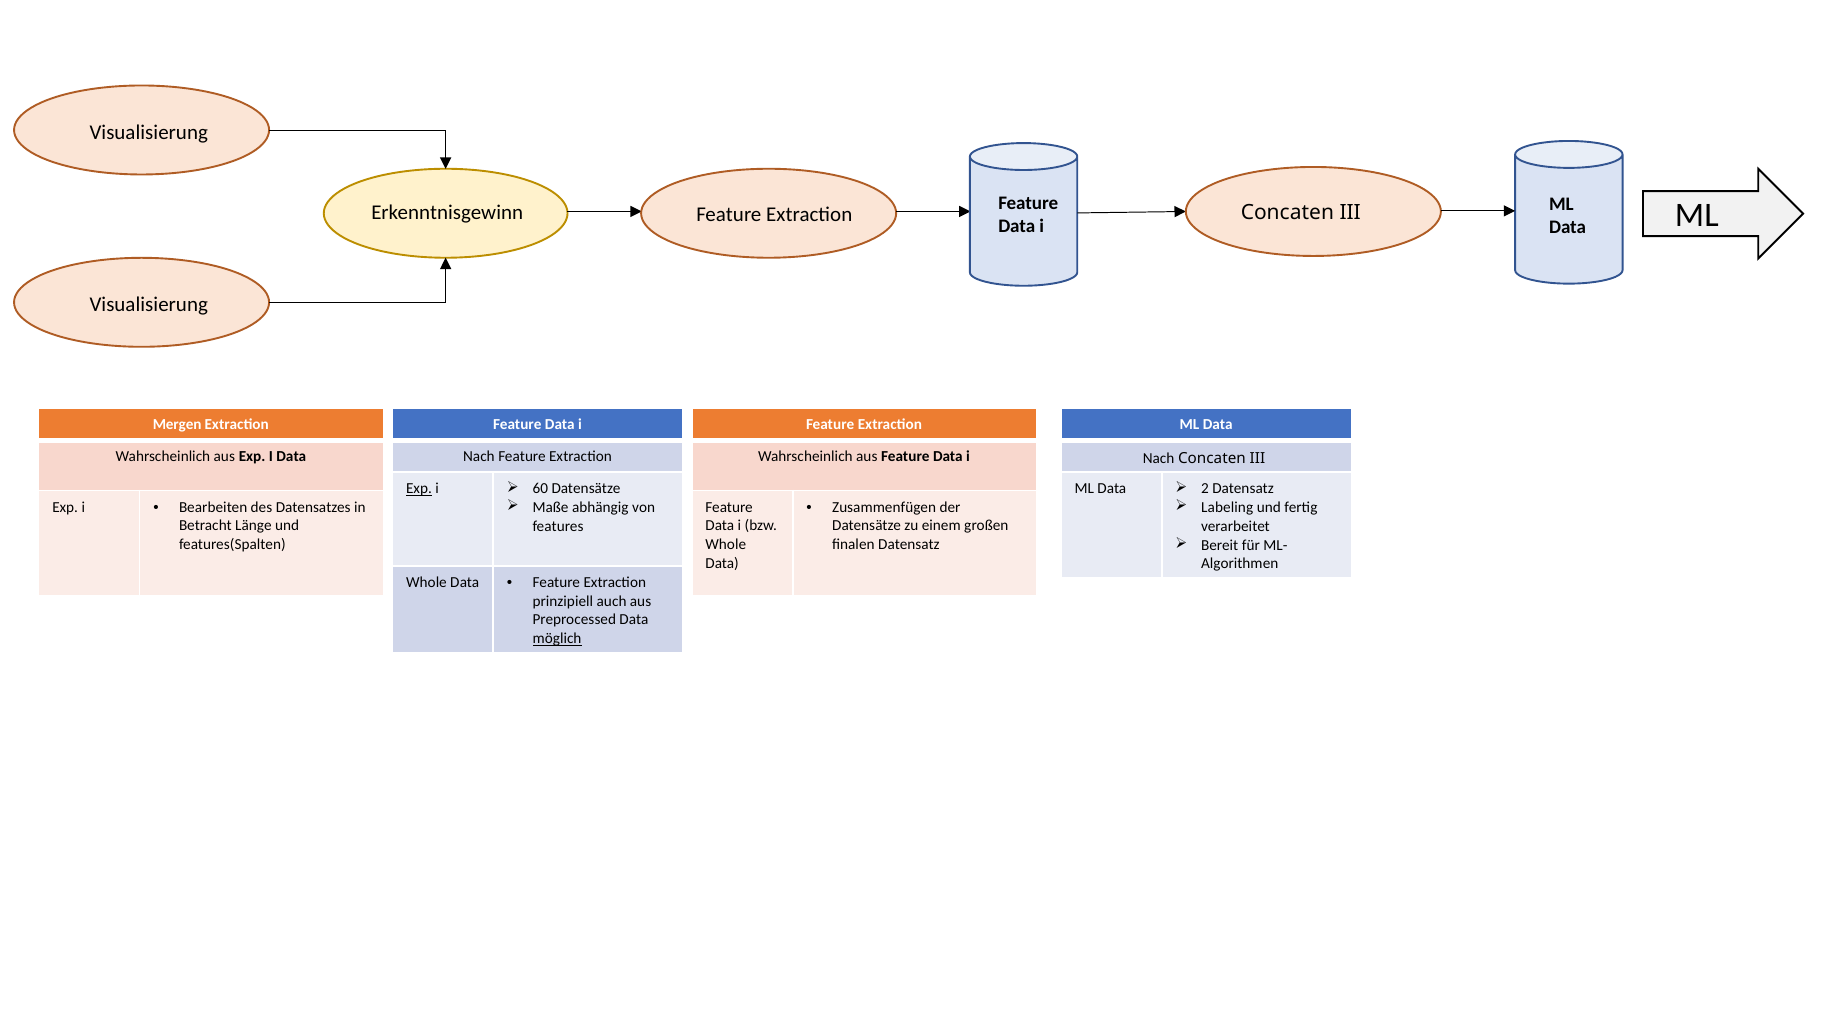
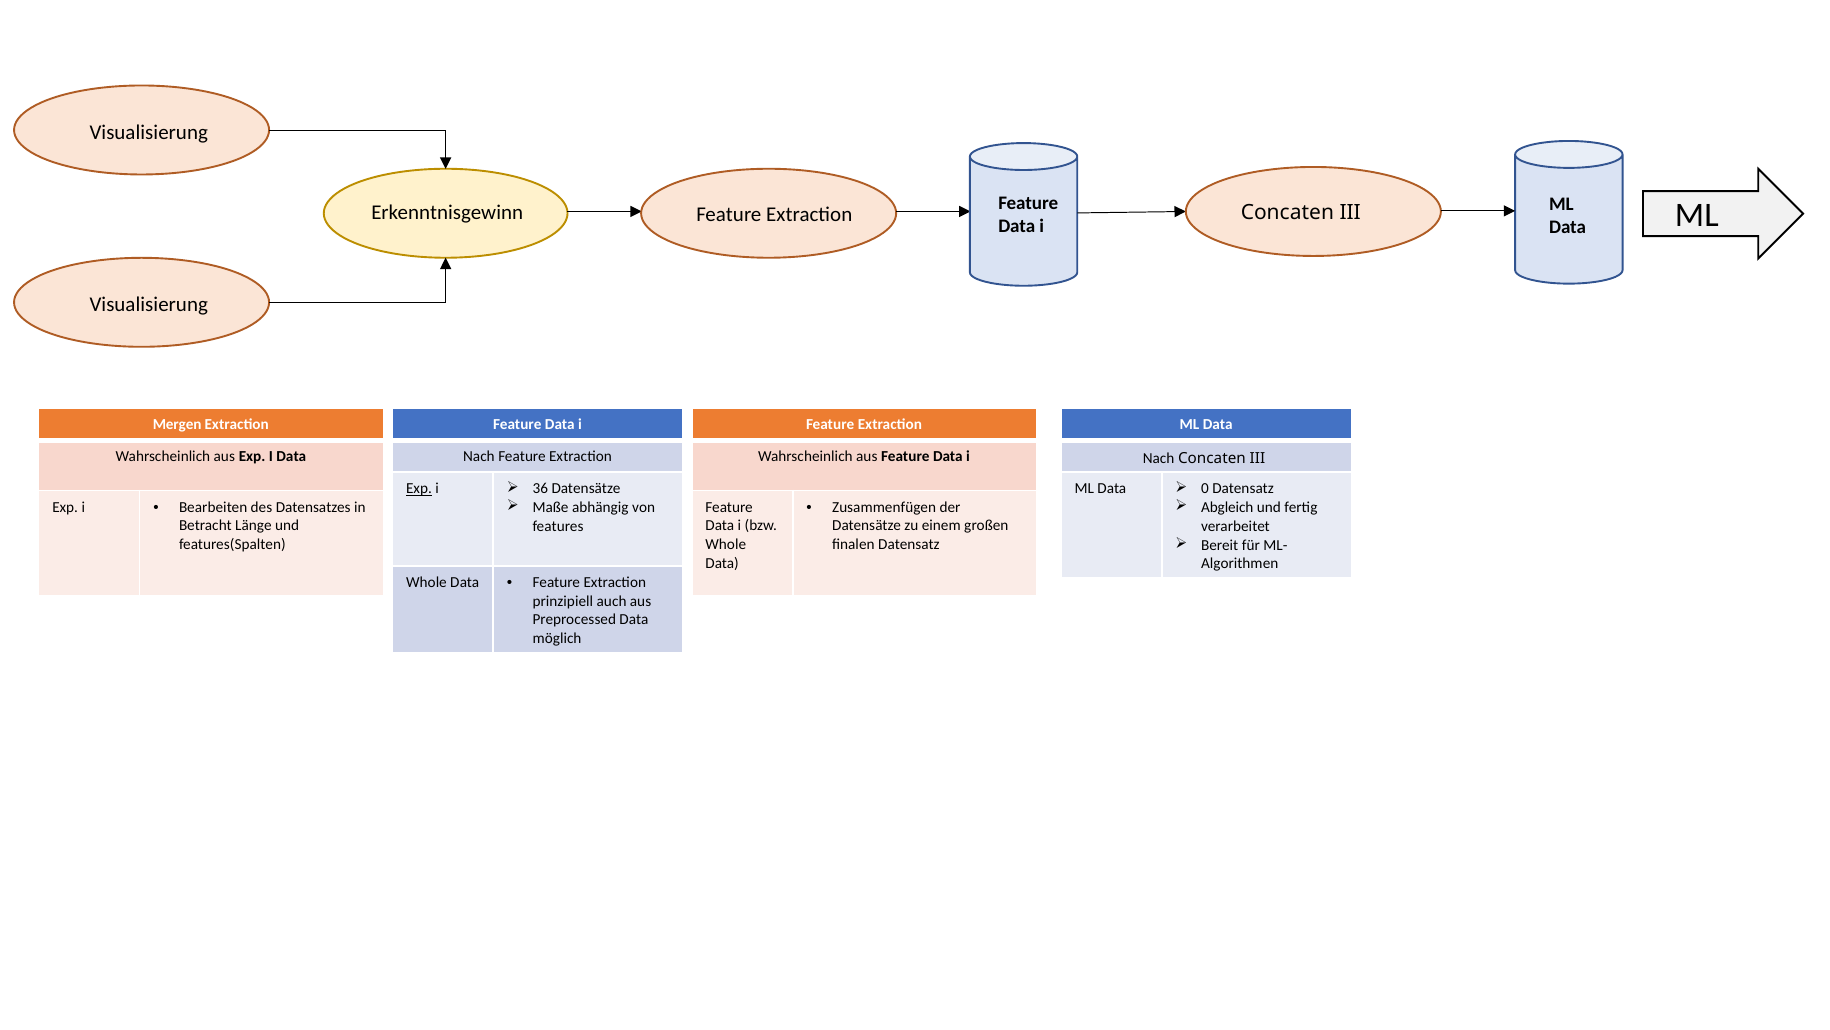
60: 60 -> 36
2: 2 -> 0
Labeling: Labeling -> Abgleich
möglich underline: present -> none
